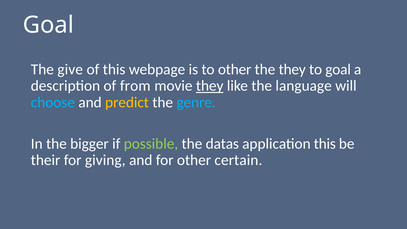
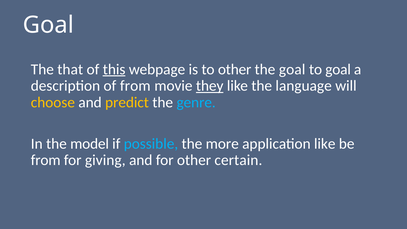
give: give -> that
this at (114, 69) underline: none -> present
the they: they -> goal
choose colour: light blue -> yellow
bigger: bigger -> model
possible colour: light green -> light blue
datas: datas -> more
application this: this -> like
their at (46, 160): their -> from
